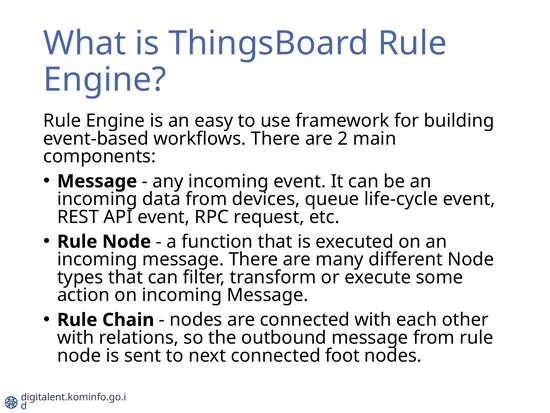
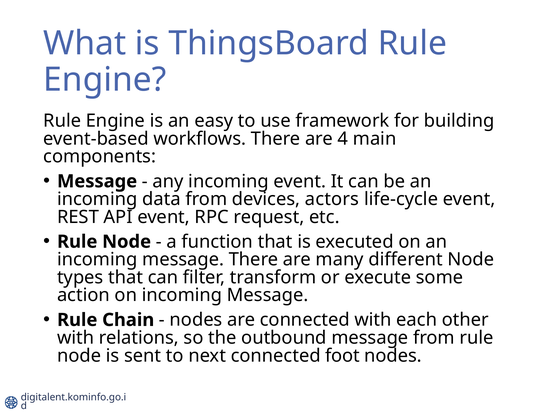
2: 2 -> 4
queue: queue -> actors
